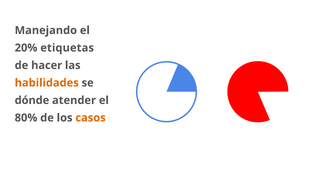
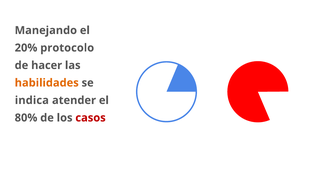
etiquetas: etiquetas -> protocolo
dónde: dónde -> indica
casos colour: orange -> red
